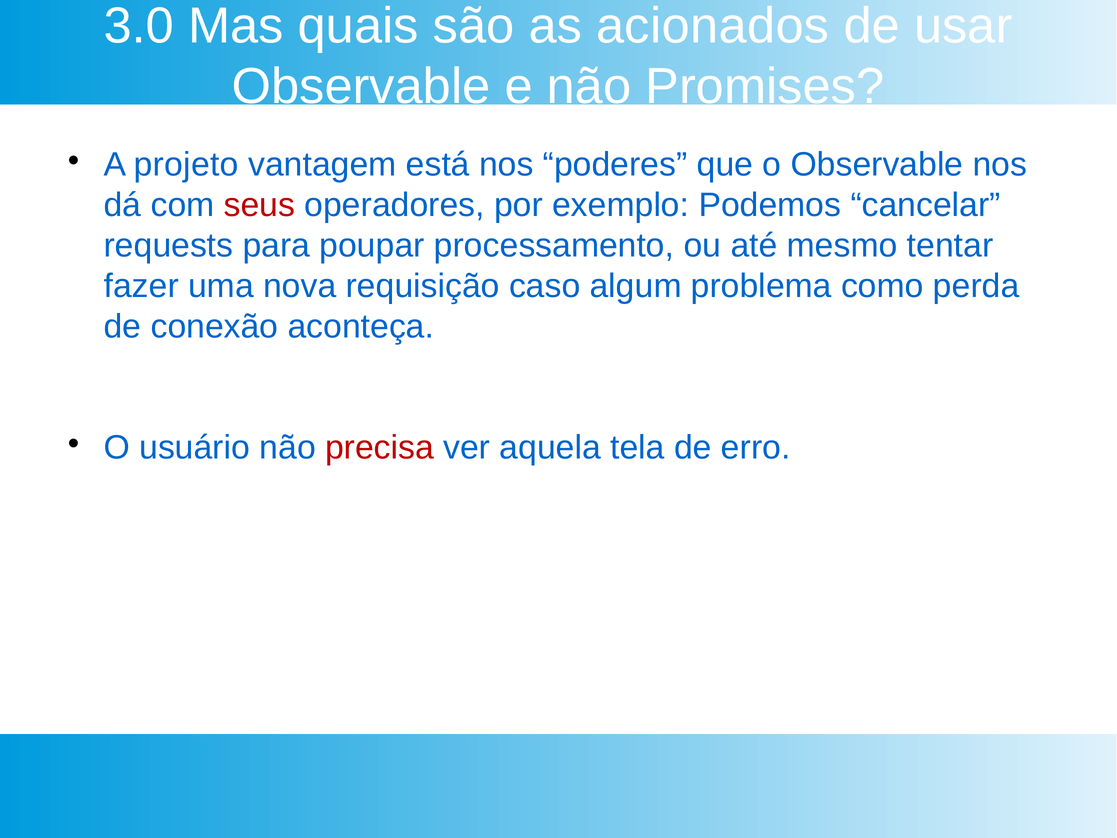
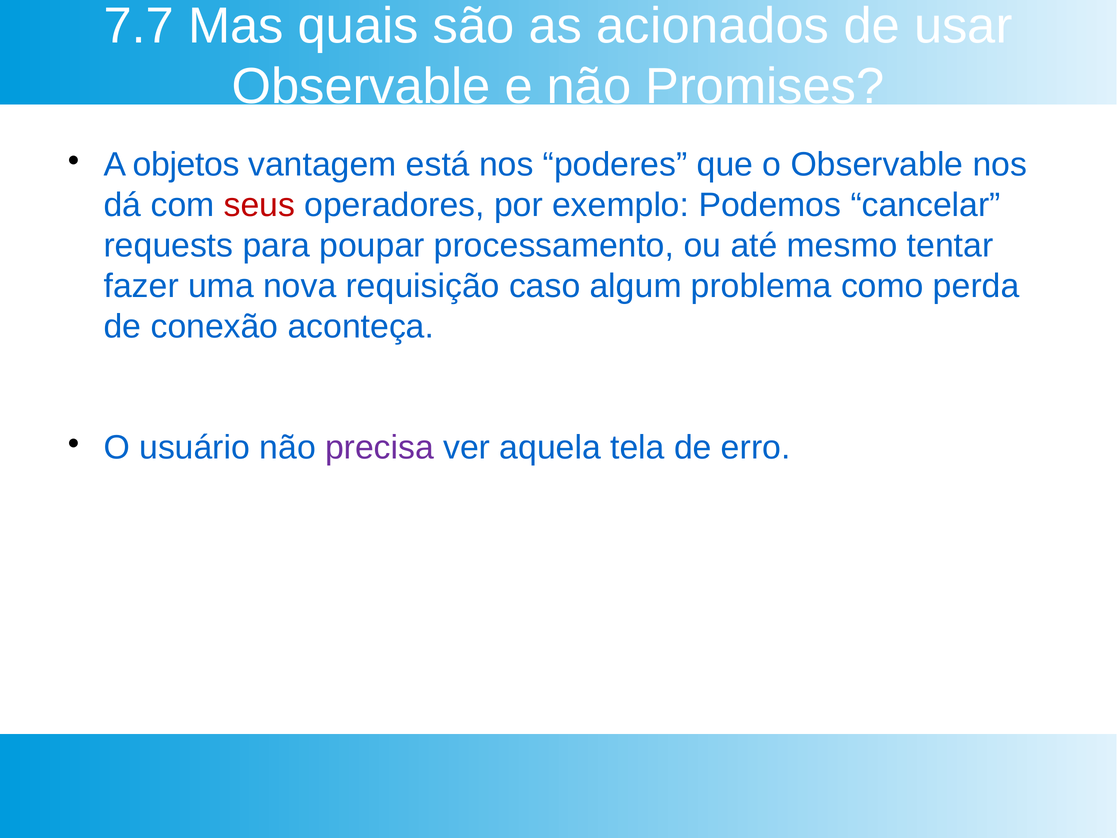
3.0: 3.0 -> 7.7
projeto: projeto -> objetos
precisa colour: red -> purple
